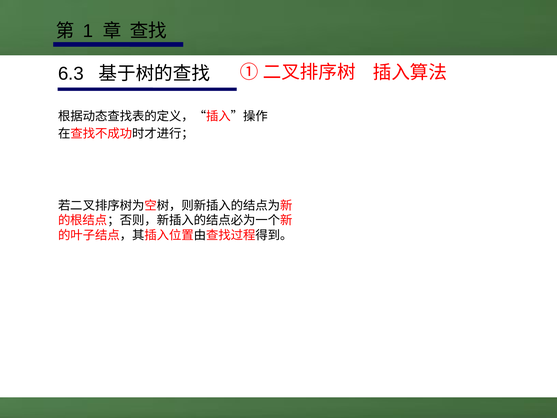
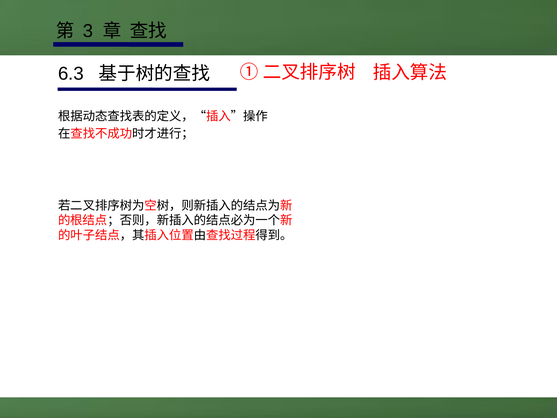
1: 1 -> 3
